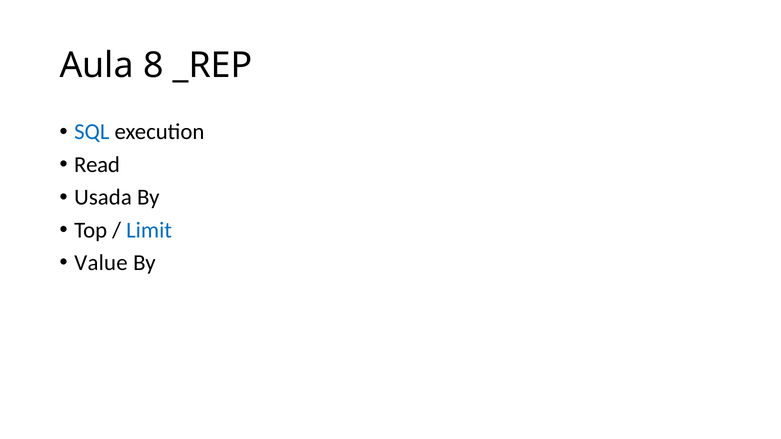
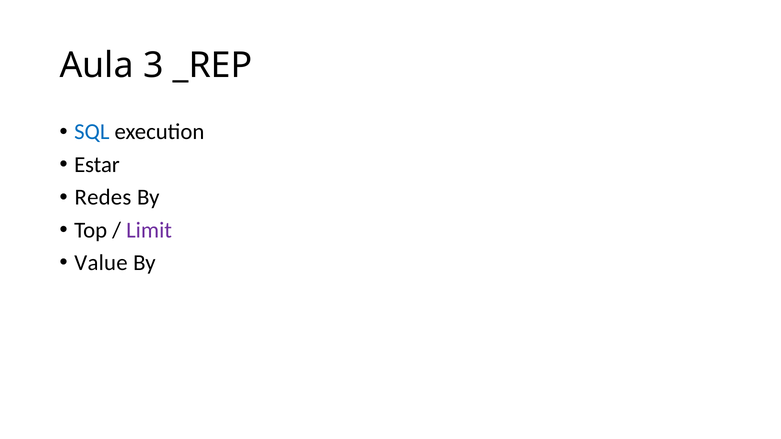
8: 8 -> 3
Read: Read -> Estar
Usada: Usada -> Redes
Limit colour: blue -> purple
